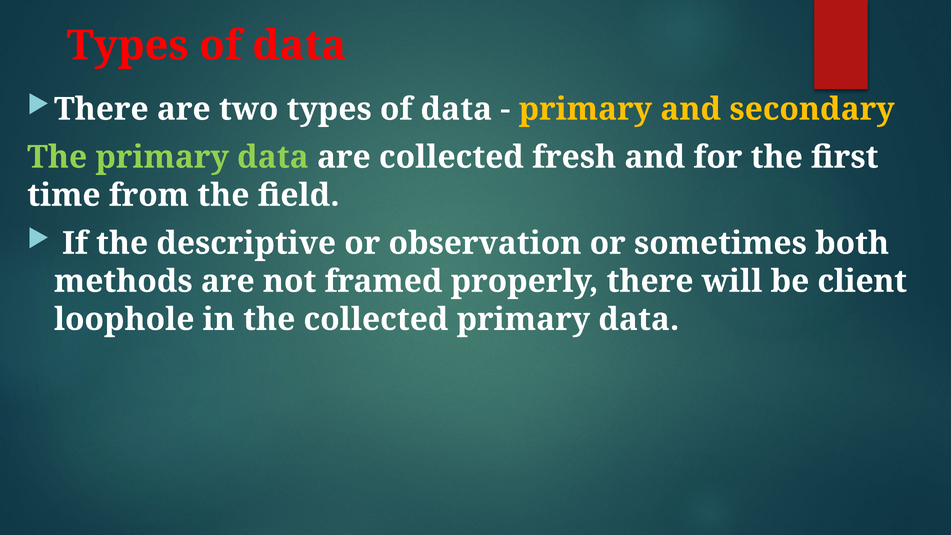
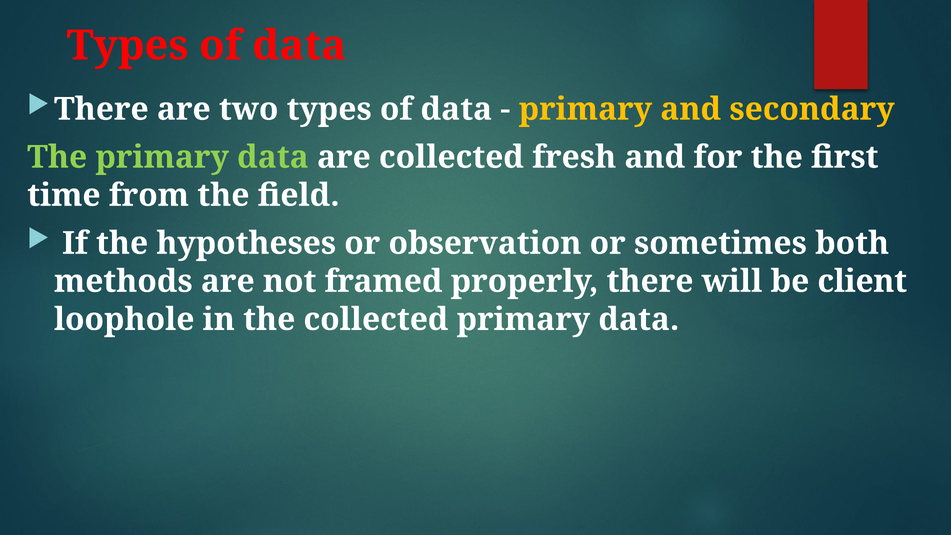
descriptive: descriptive -> hypotheses
